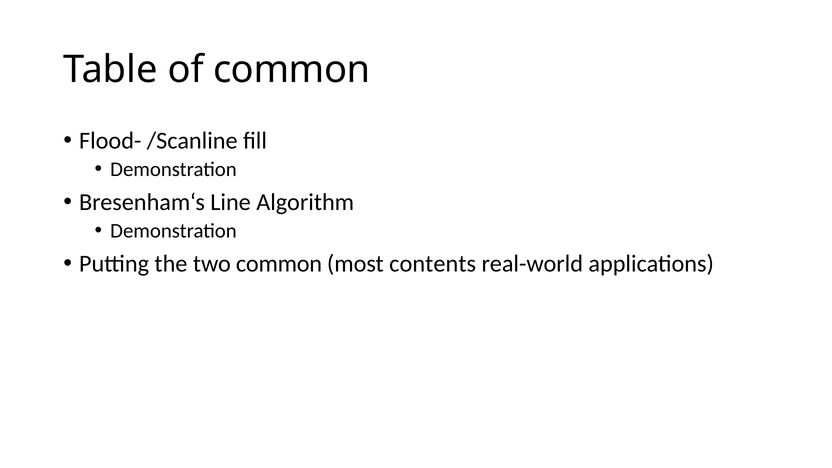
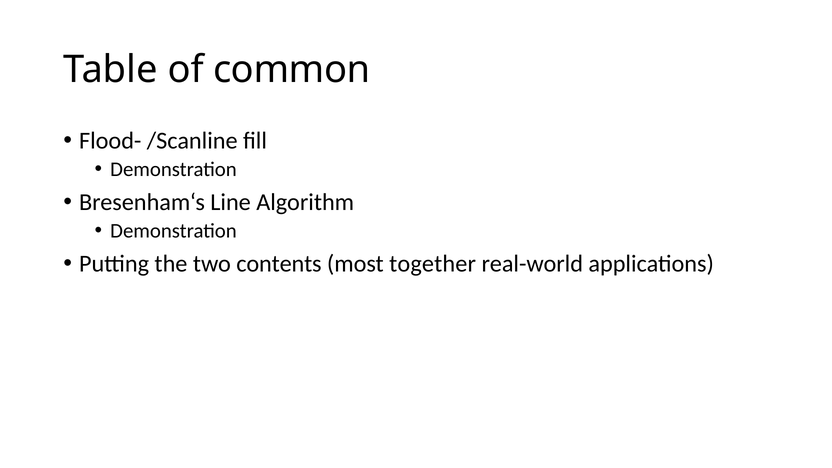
two common: common -> contents
contents: contents -> together
